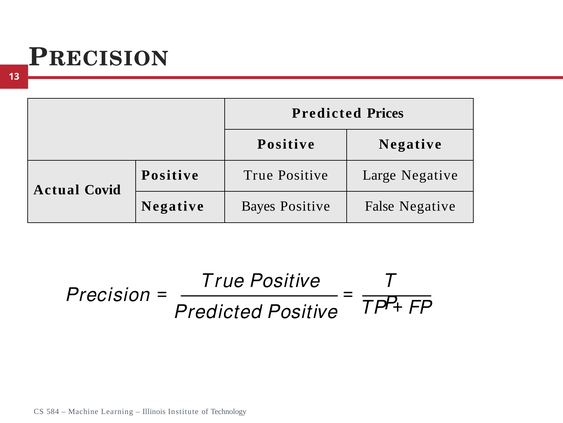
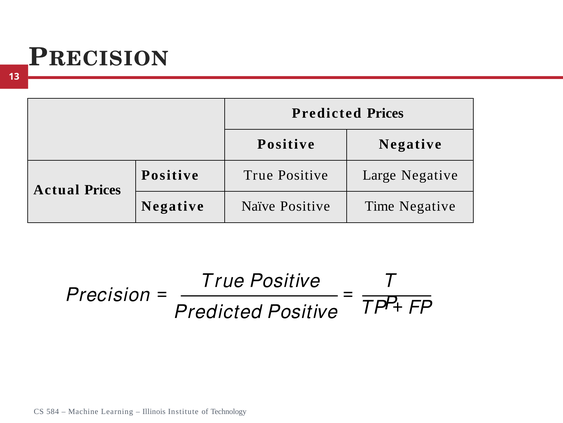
Actual Covid: Covid -> Prices
Bayes: Bayes -> Naïve
False: False -> Time
